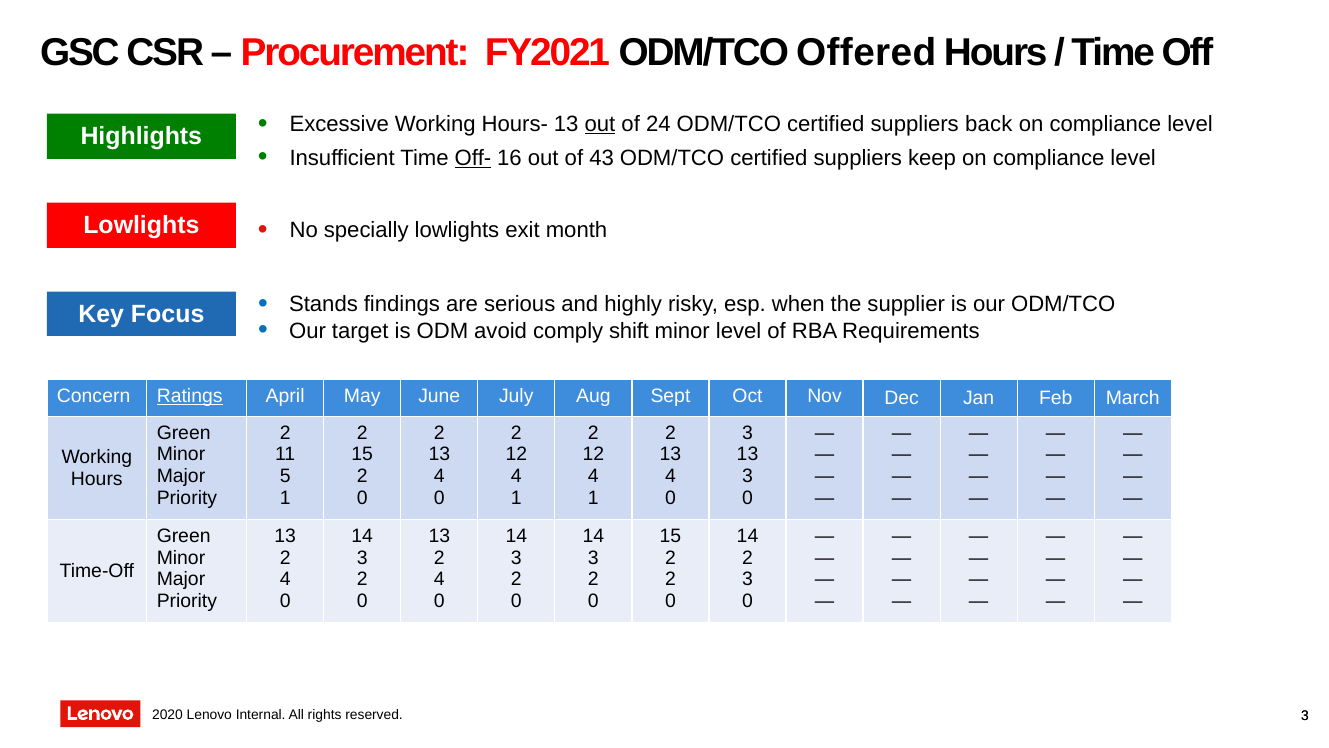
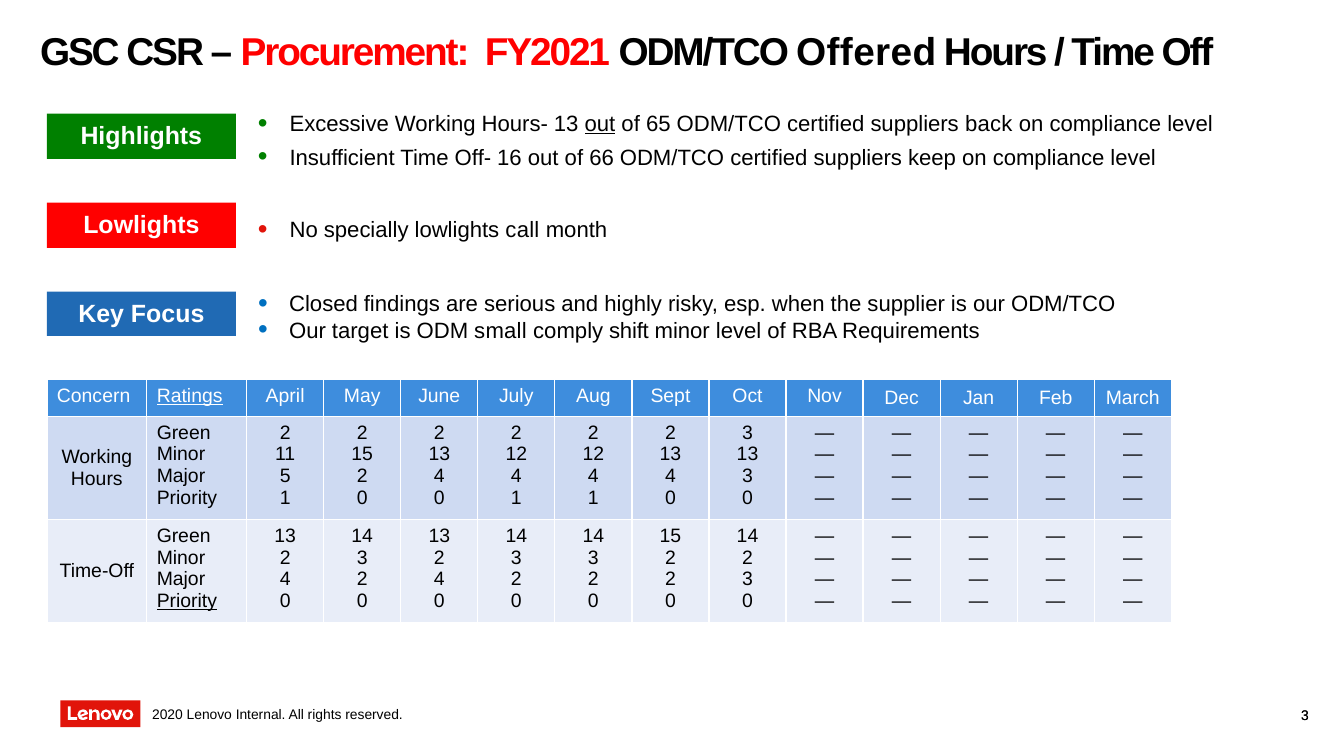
24: 24 -> 65
Off- underline: present -> none
43: 43 -> 66
exit: exit -> call
Stands: Stands -> Closed
avoid: avoid -> small
Priority at (187, 601) underline: none -> present
